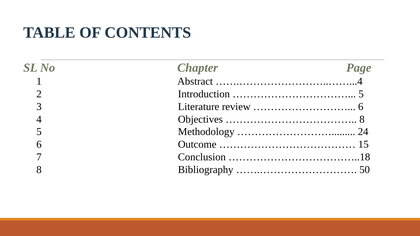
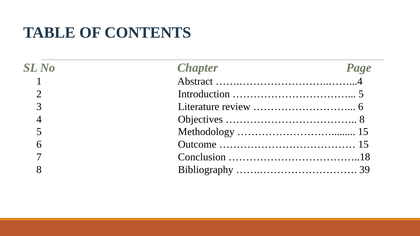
24 at (363, 132): 24 -> 15
50: 50 -> 39
